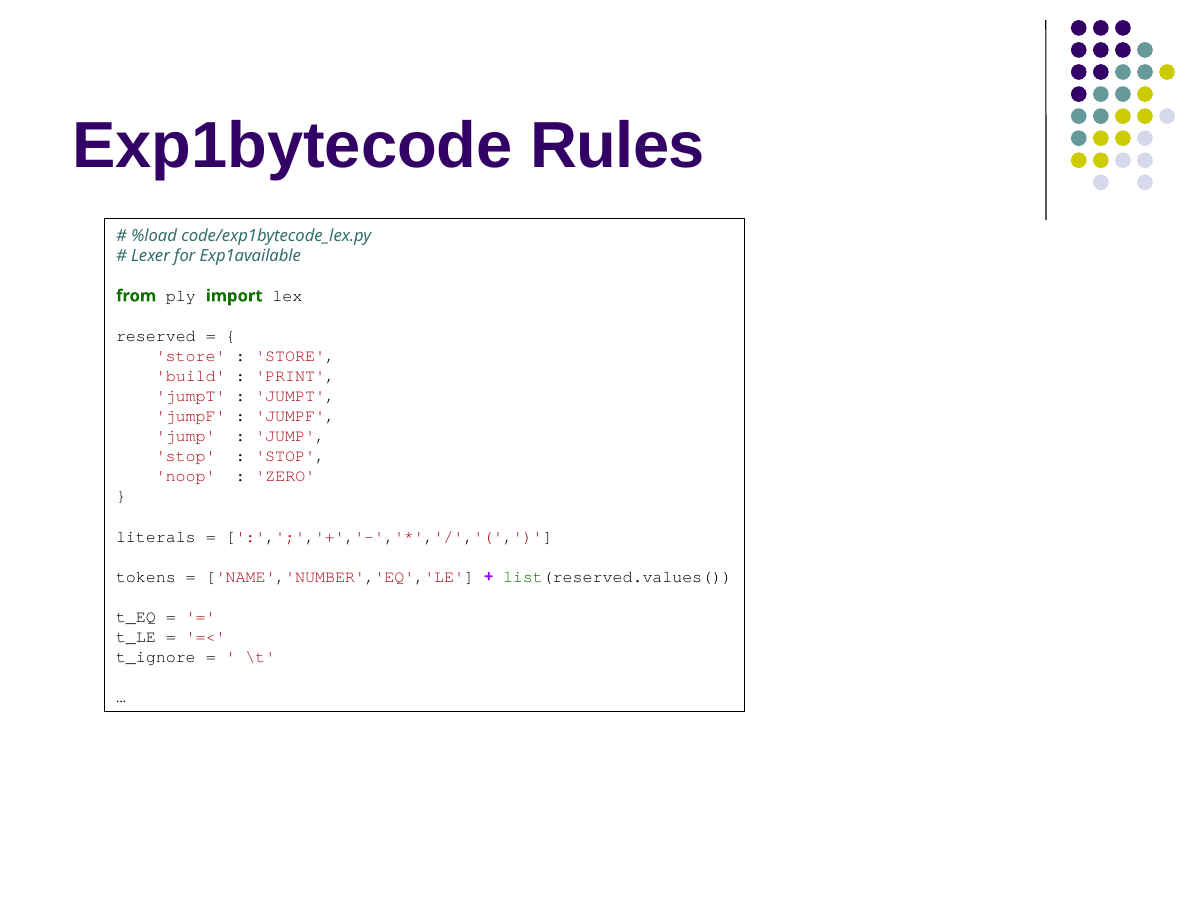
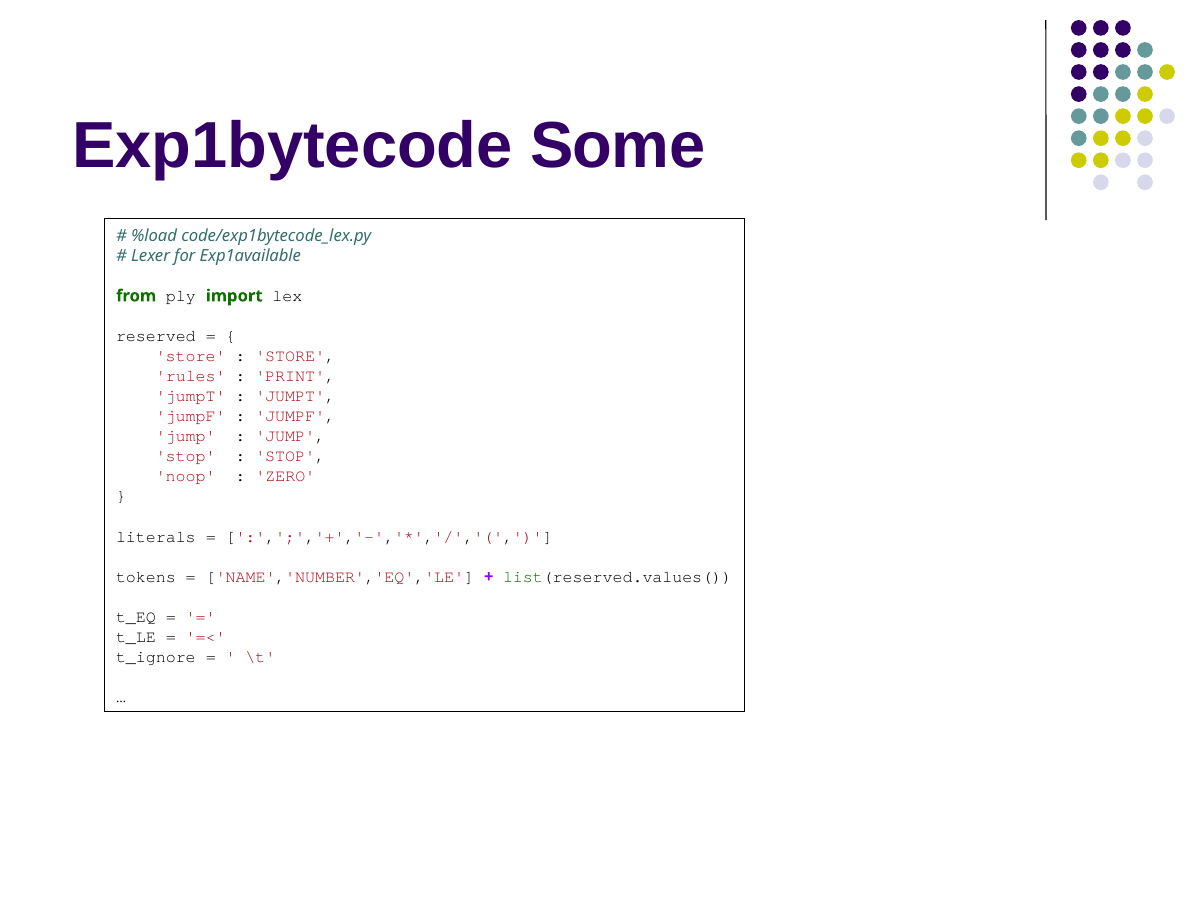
Rules: Rules -> Some
build: build -> rules
